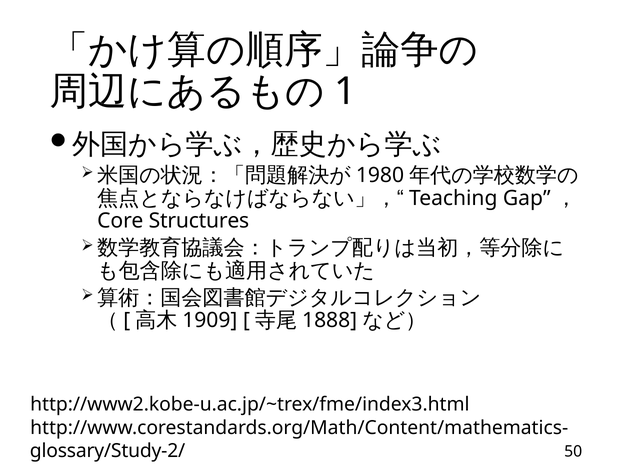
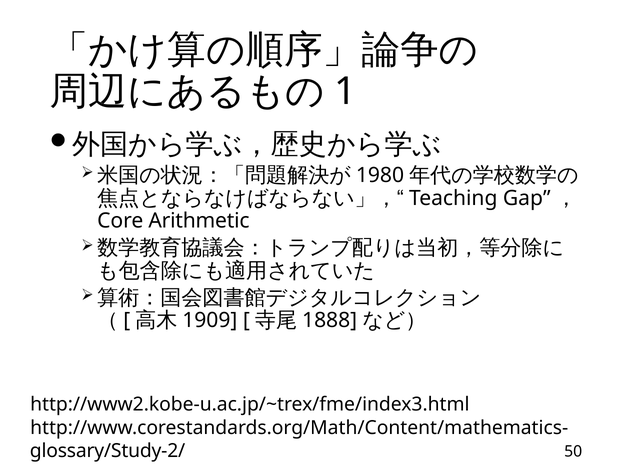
Structures: Structures -> Arithmetic
